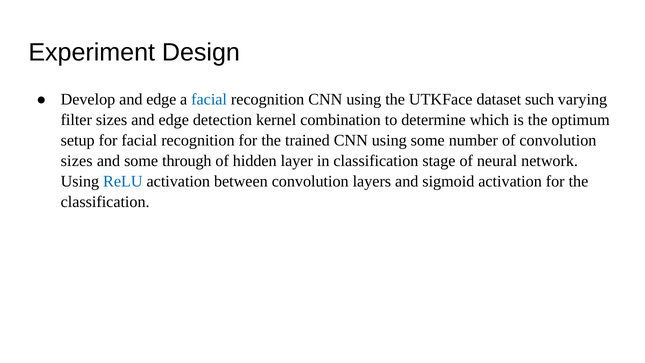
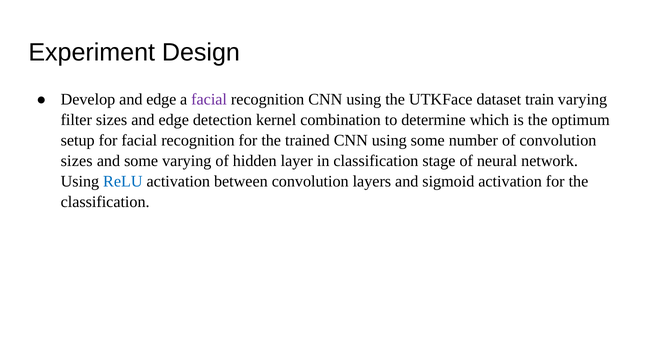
facial at (209, 99) colour: blue -> purple
such: such -> train
some through: through -> varying
